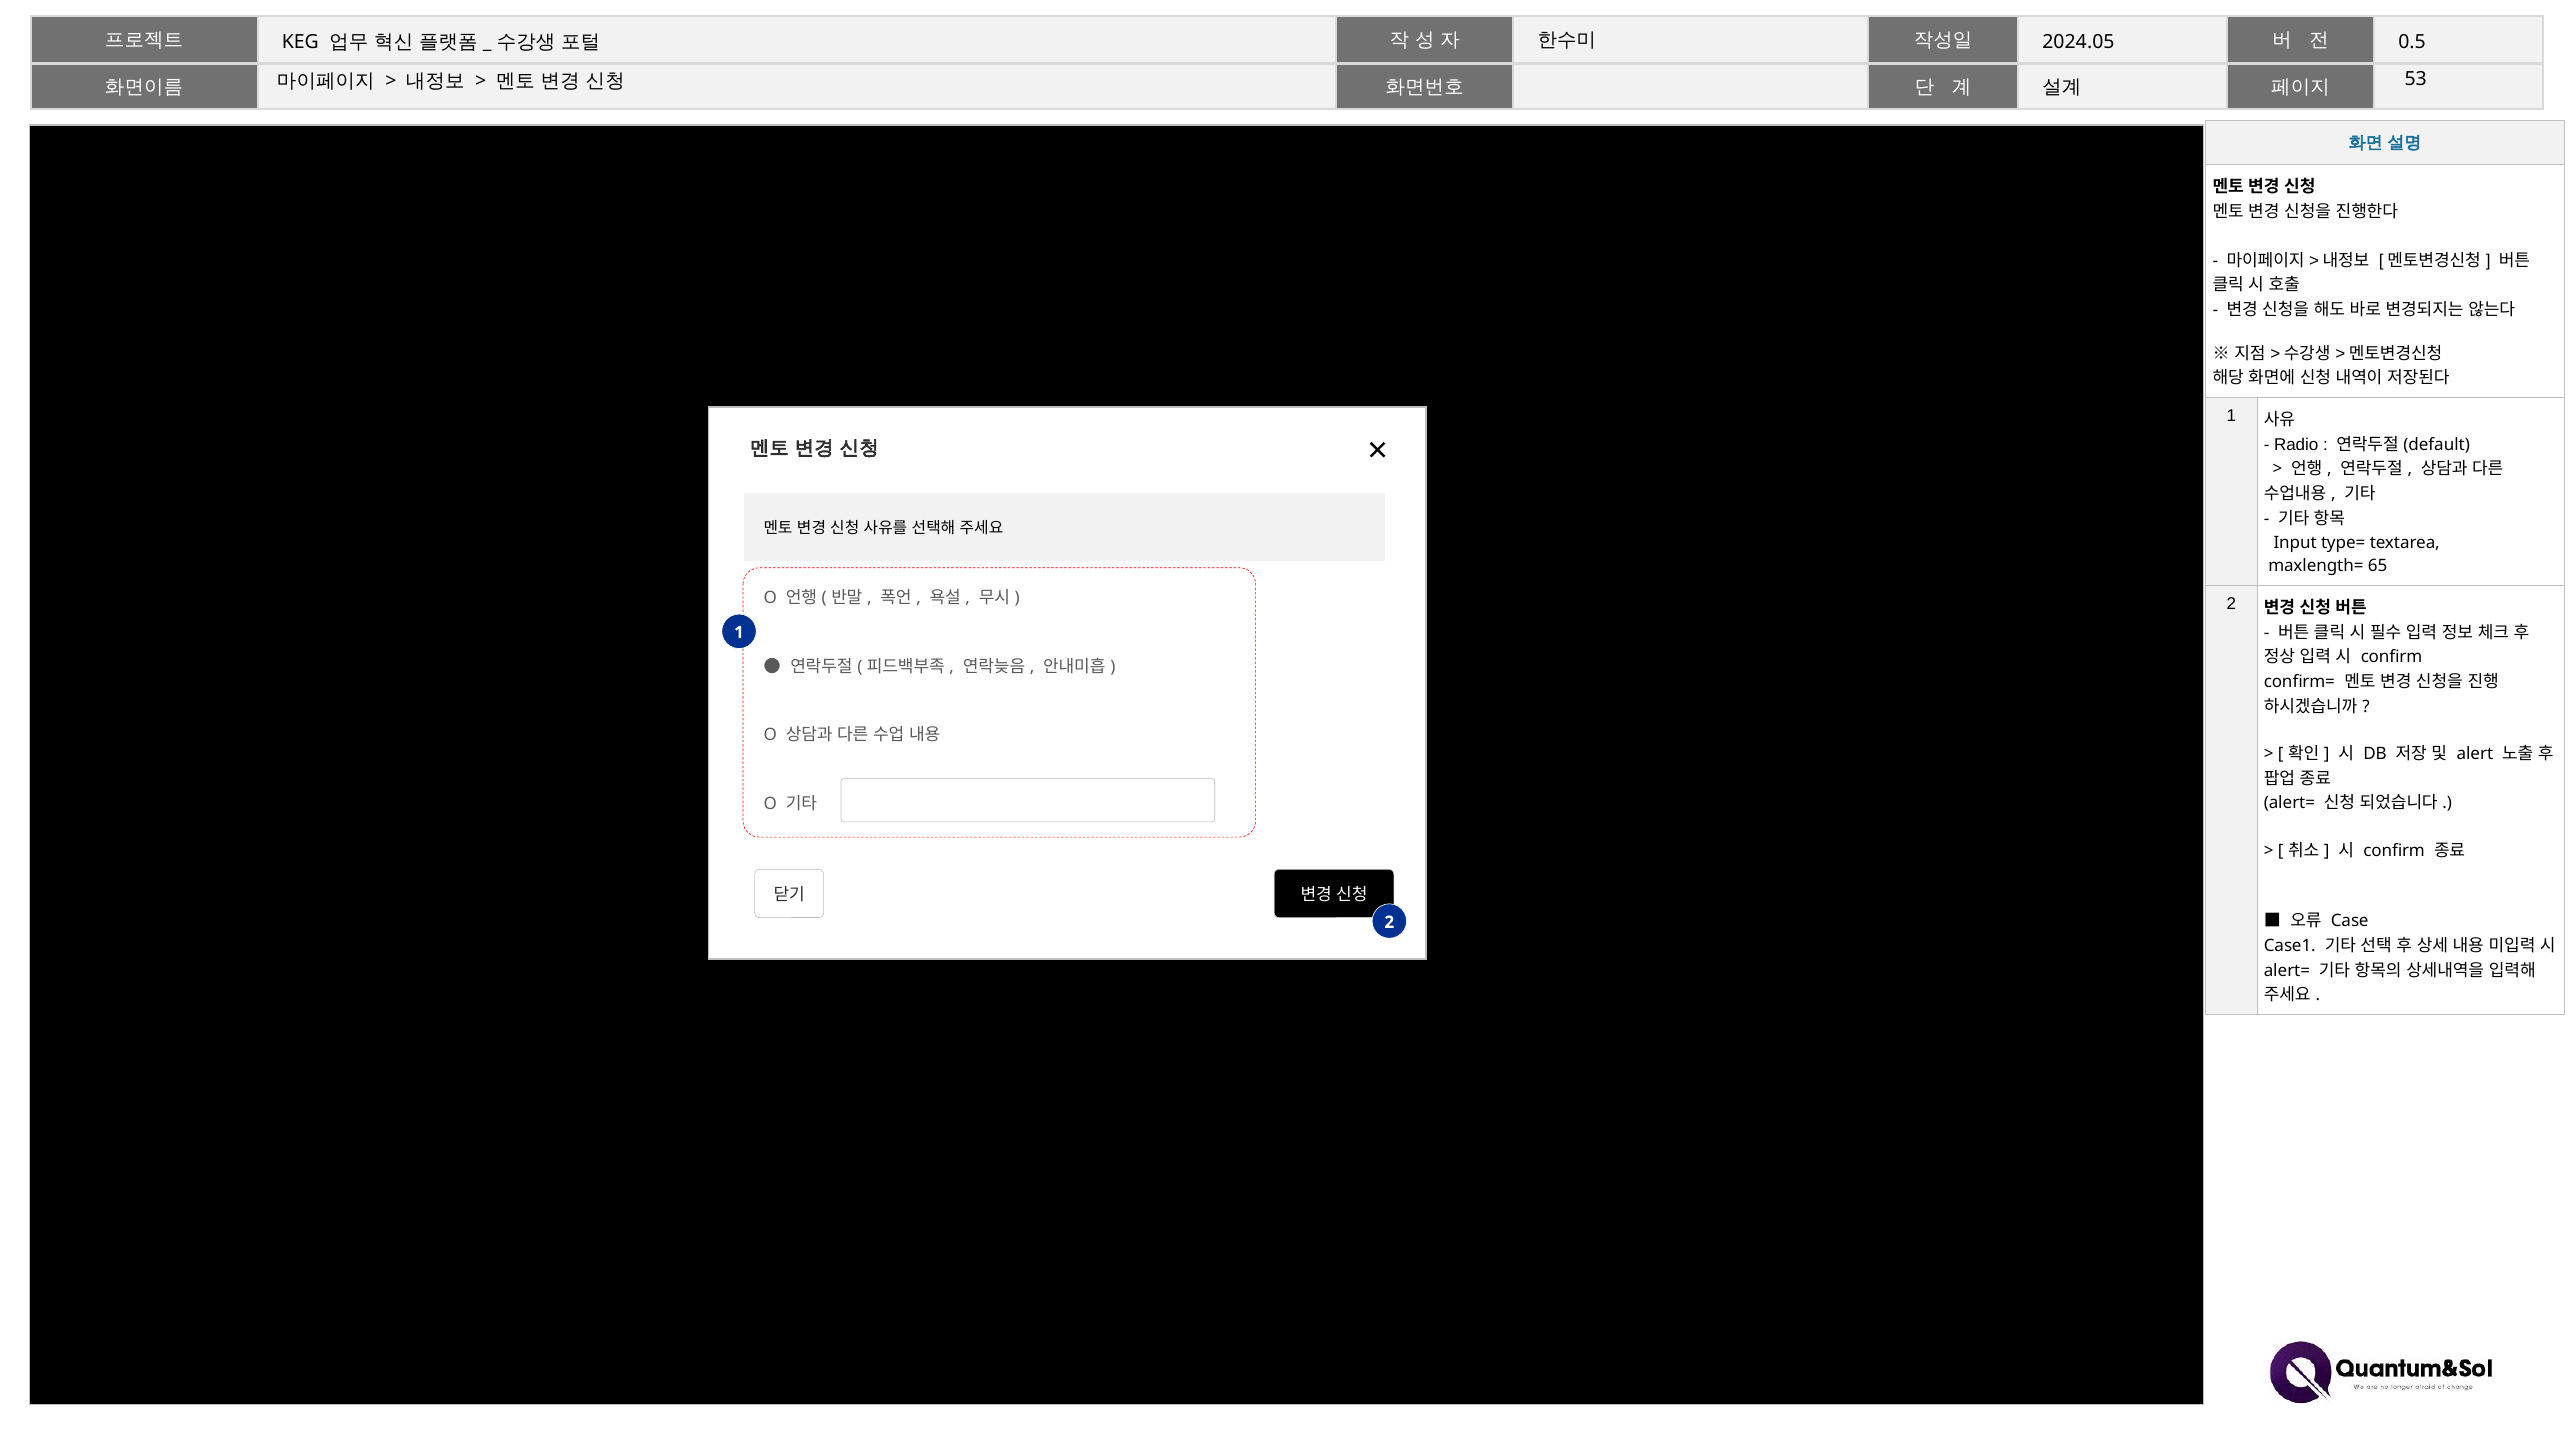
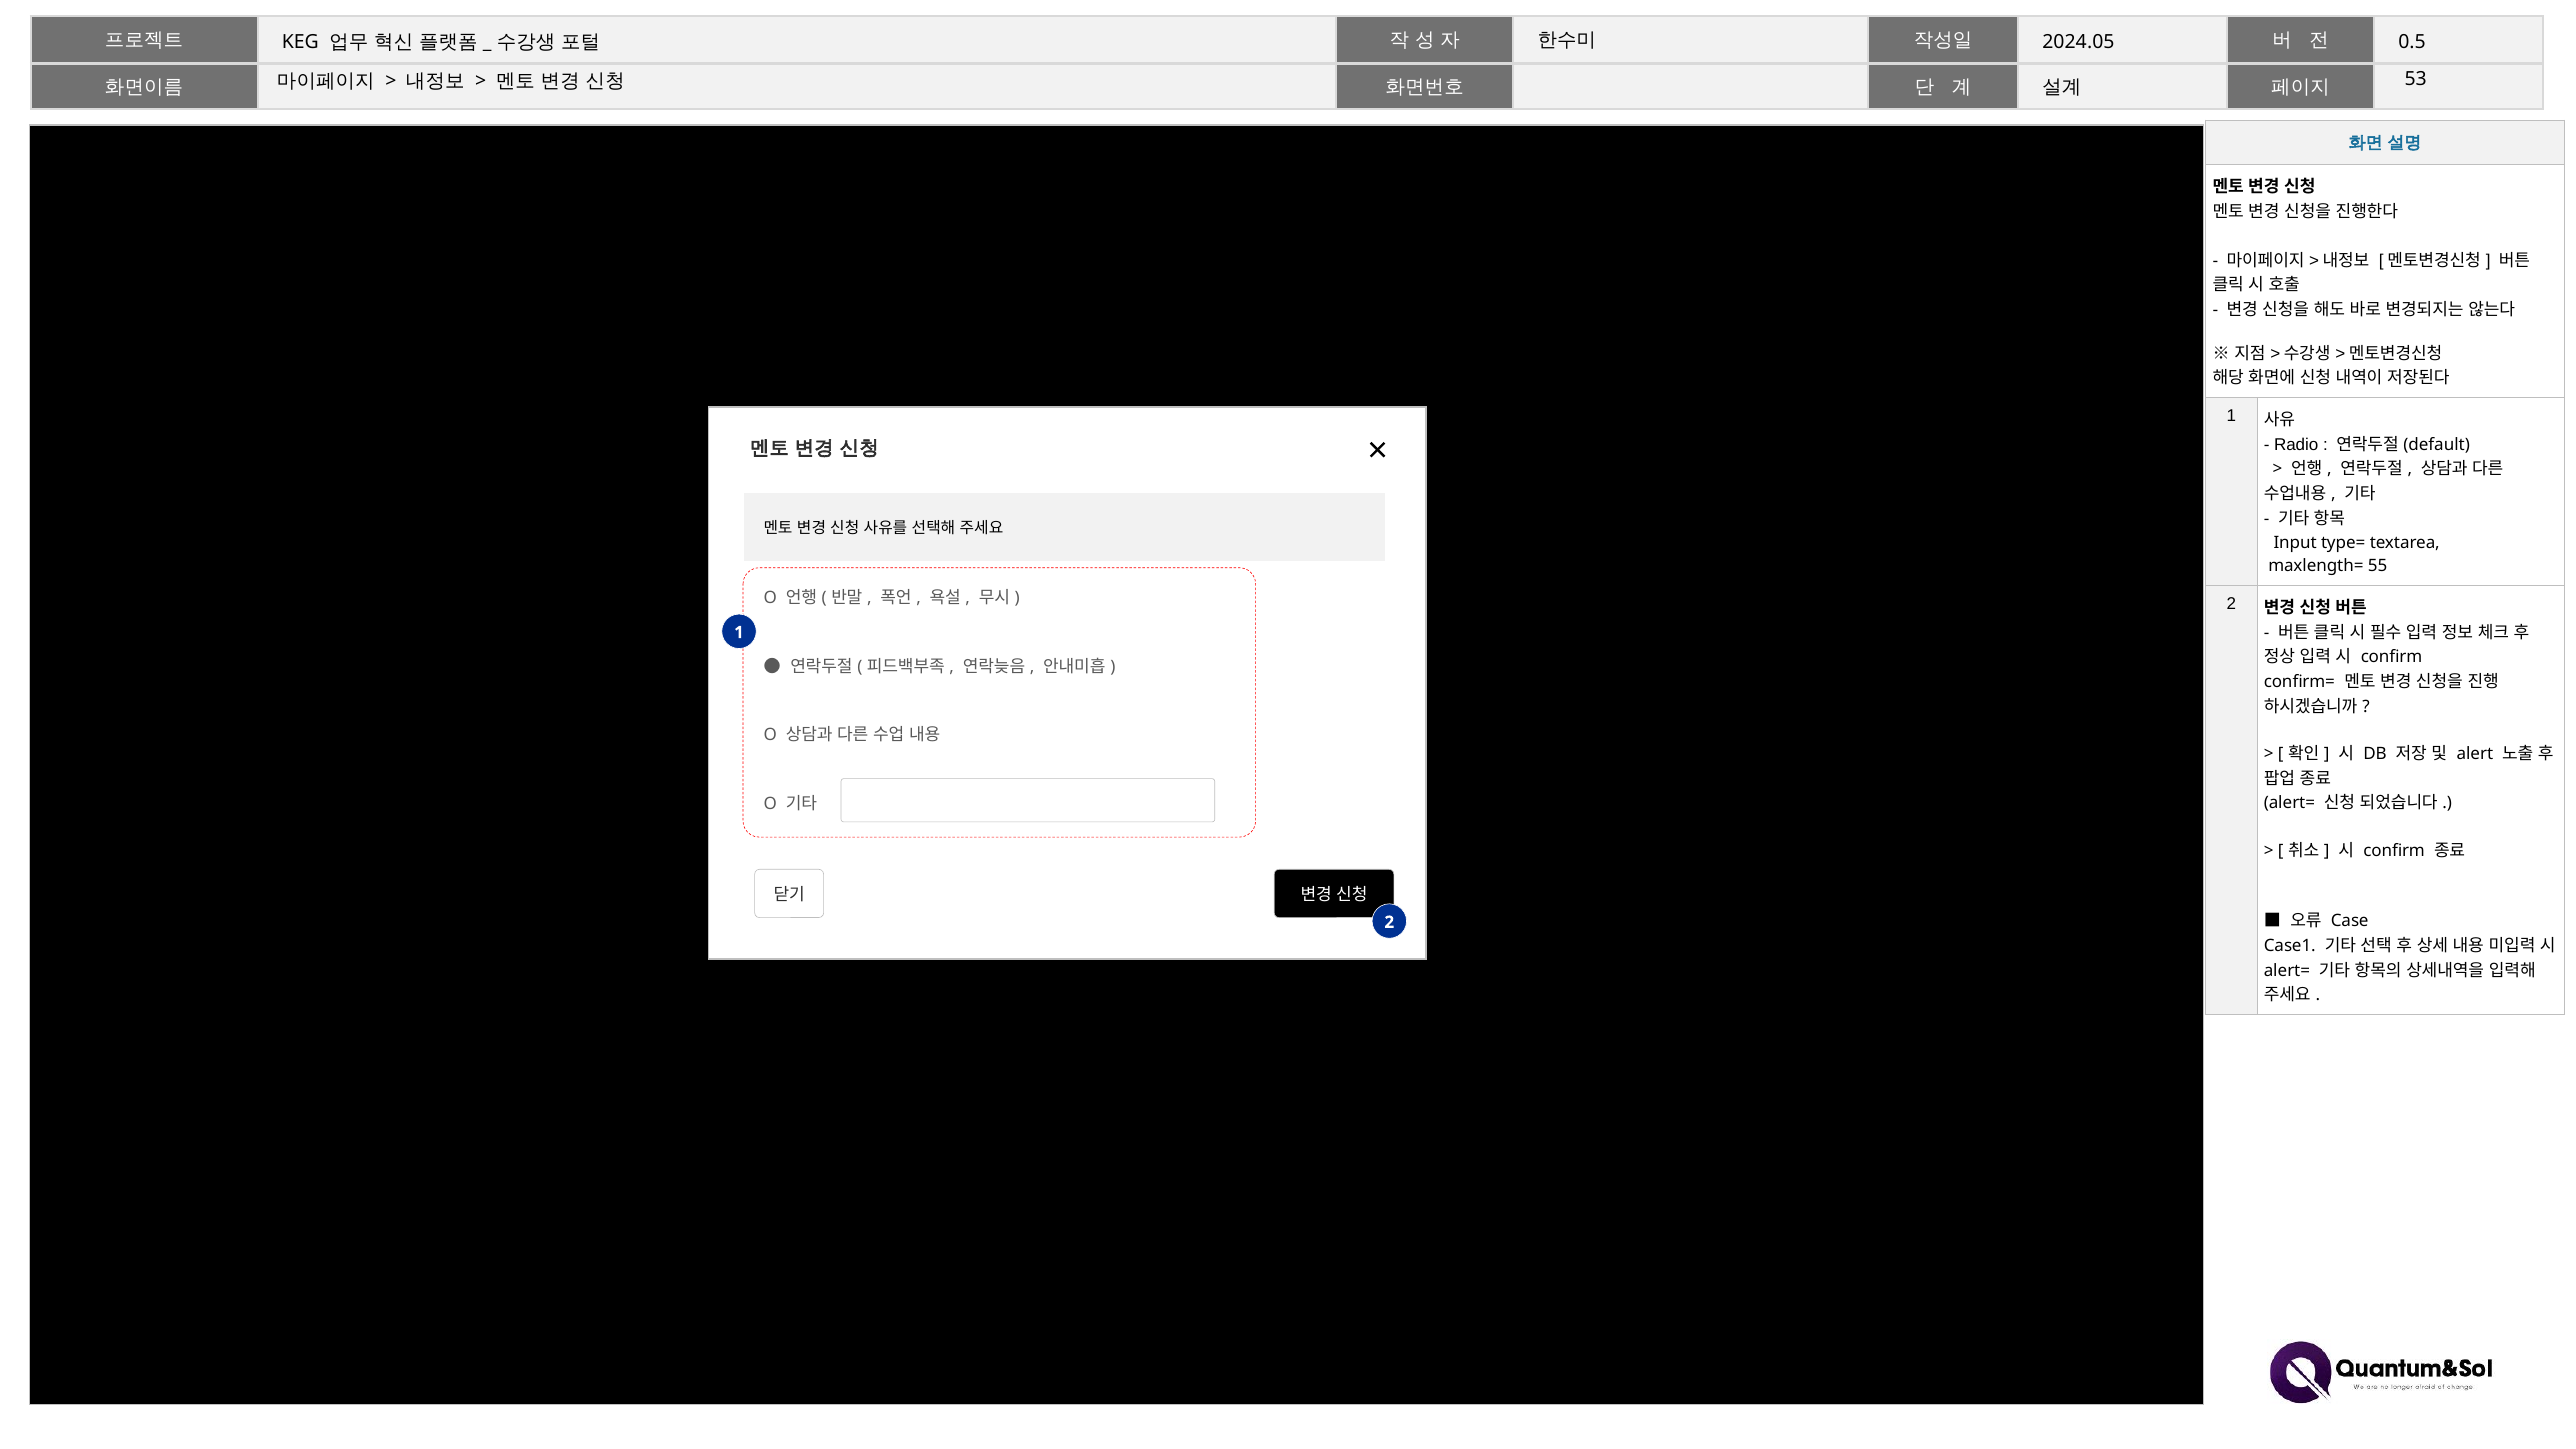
65: 65 -> 55
